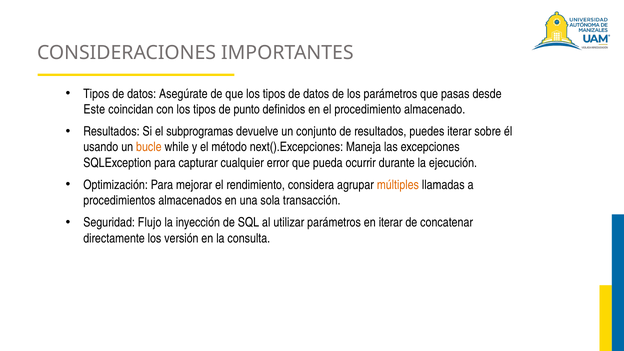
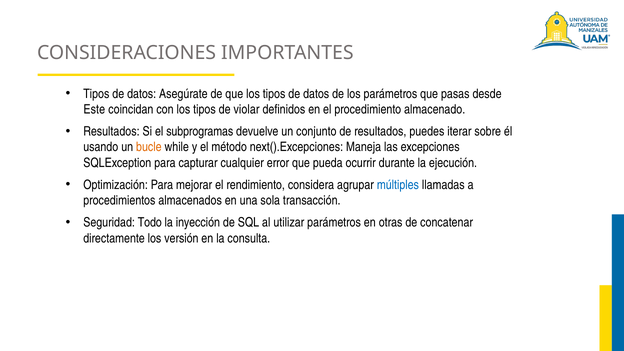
punto: punto -> violar
múltiples colour: orange -> blue
Flujo: Flujo -> Todo
en iterar: iterar -> otras
